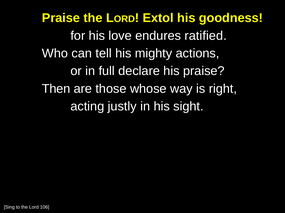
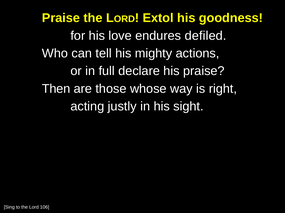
ratified: ratified -> defiled
